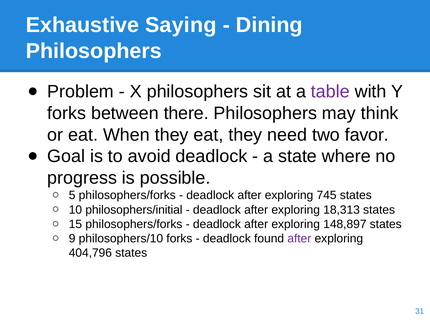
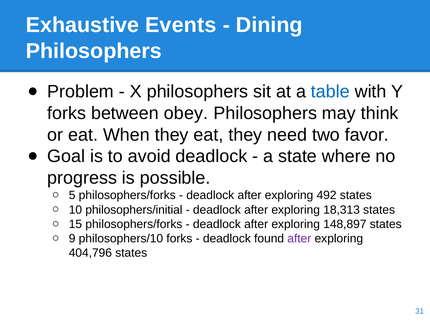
Saying: Saying -> Events
table colour: purple -> blue
there: there -> obey
745: 745 -> 492
